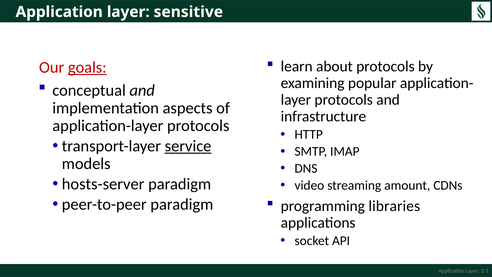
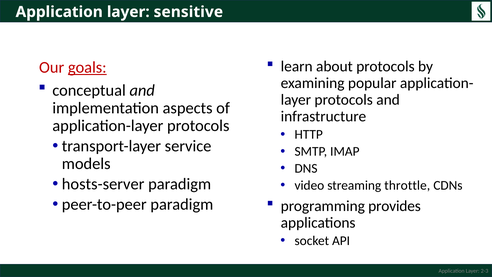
service underline: present -> none
amount: amount -> throttle
libraries: libraries -> provides
